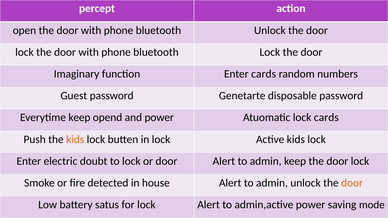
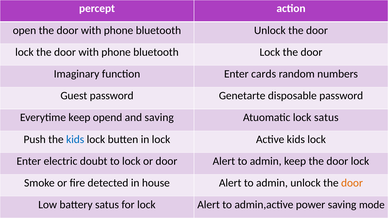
and power: power -> saving
lock cards: cards -> satus
kids at (75, 139) colour: orange -> blue
